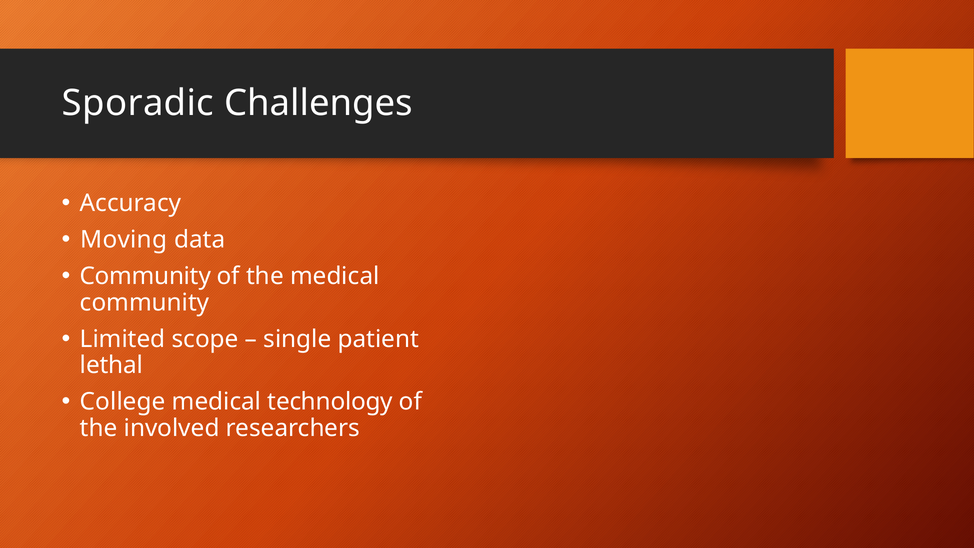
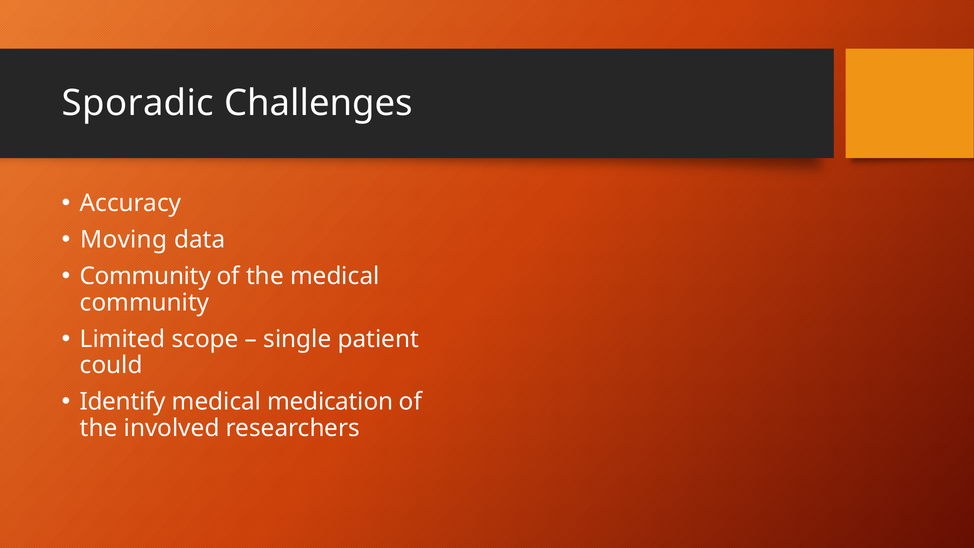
lethal: lethal -> could
College: College -> Identify
technology: technology -> medication
